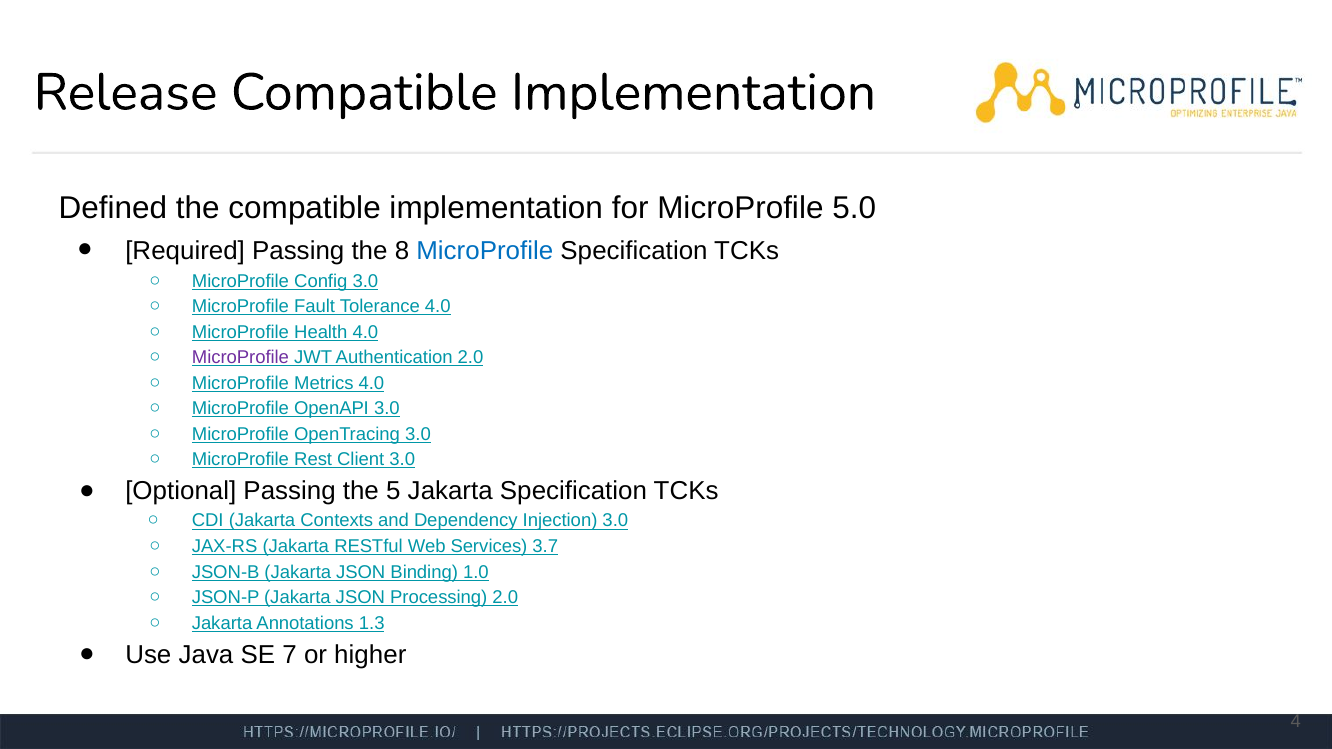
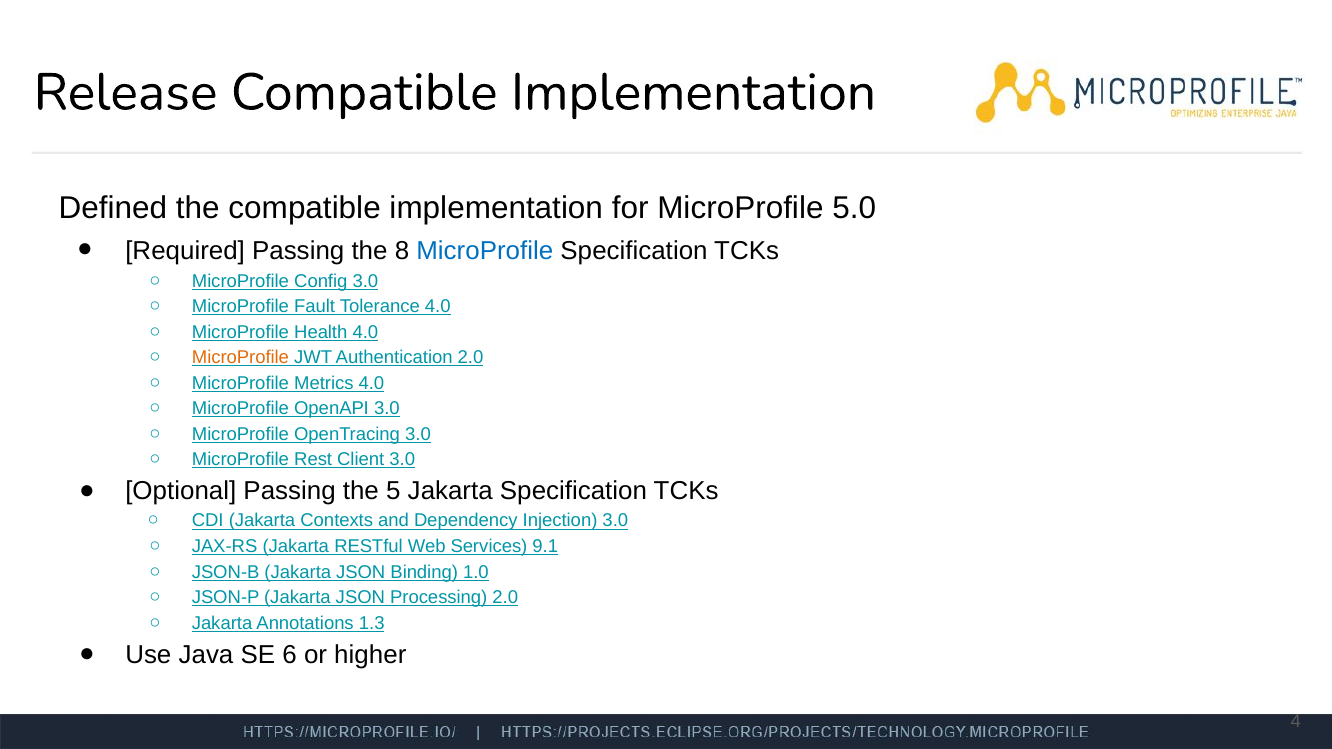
MicroProfile at (240, 358) colour: purple -> orange
3.7: 3.7 -> 9.1
7: 7 -> 6
